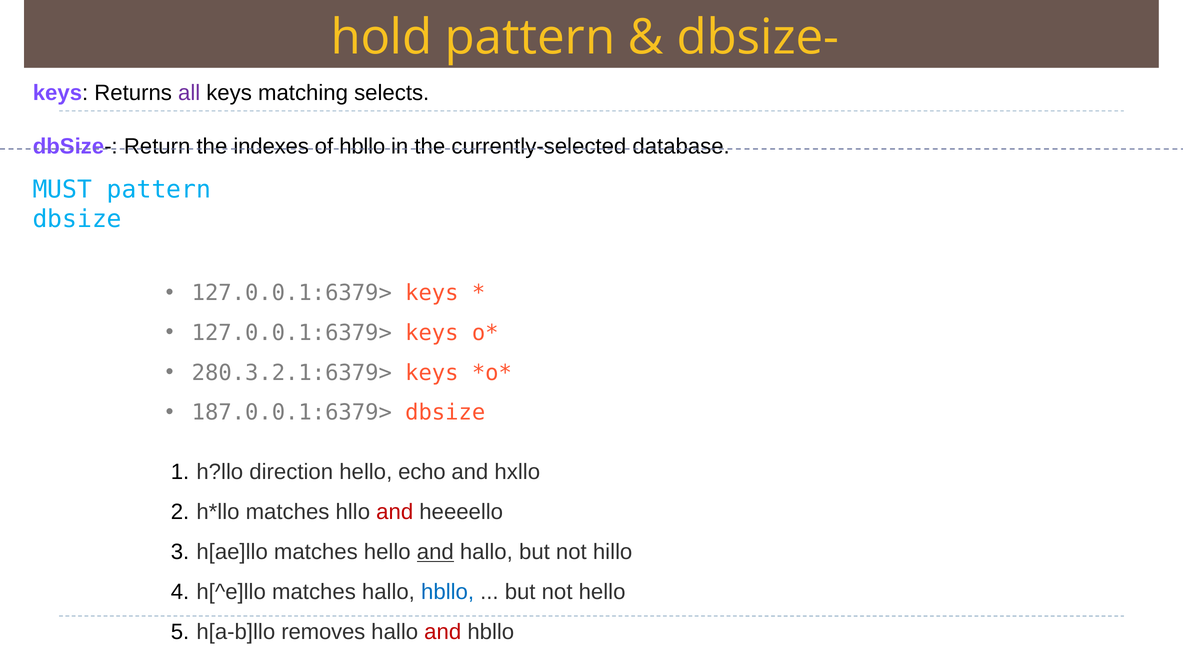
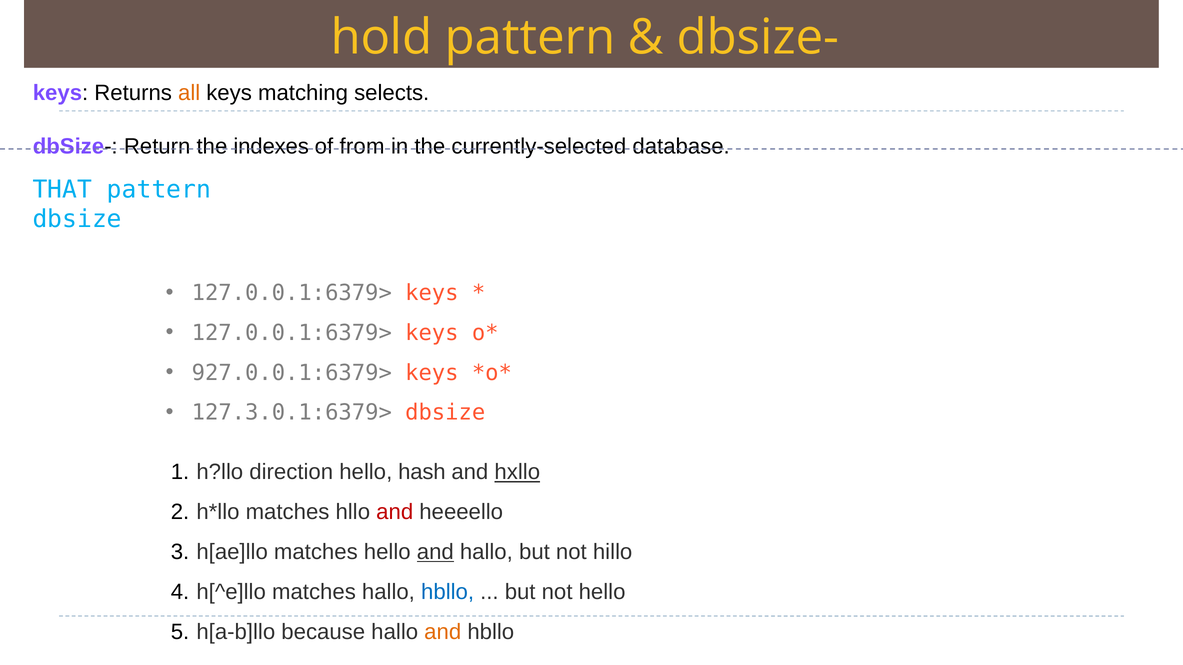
all colour: purple -> orange
of hbllo: hbllo -> from
MUST: MUST -> THAT
280.3.2.1:6379>: 280.3.2.1:6379> -> 927.0.0.1:6379>
187.0.0.1:6379>: 187.0.0.1:6379> -> 127.3.0.1:6379>
echo: echo -> hash
hxllo underline: none -> present
removes: removes -> because
and at (443, 632) colour: red -> orange
